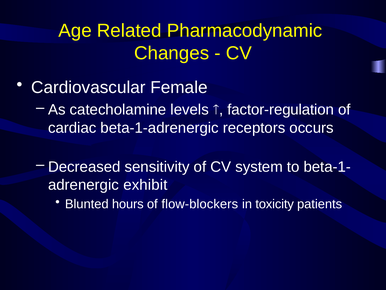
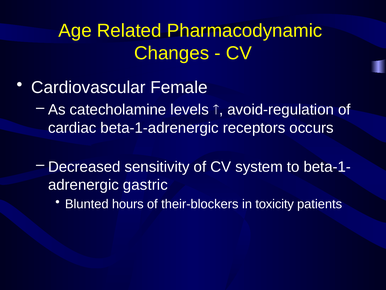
factor-regulation: factor-regulation -> avoid-regulation
exhibit: exhibit -> gastric
flow-blockers: flow-blockers -> their-blockers
